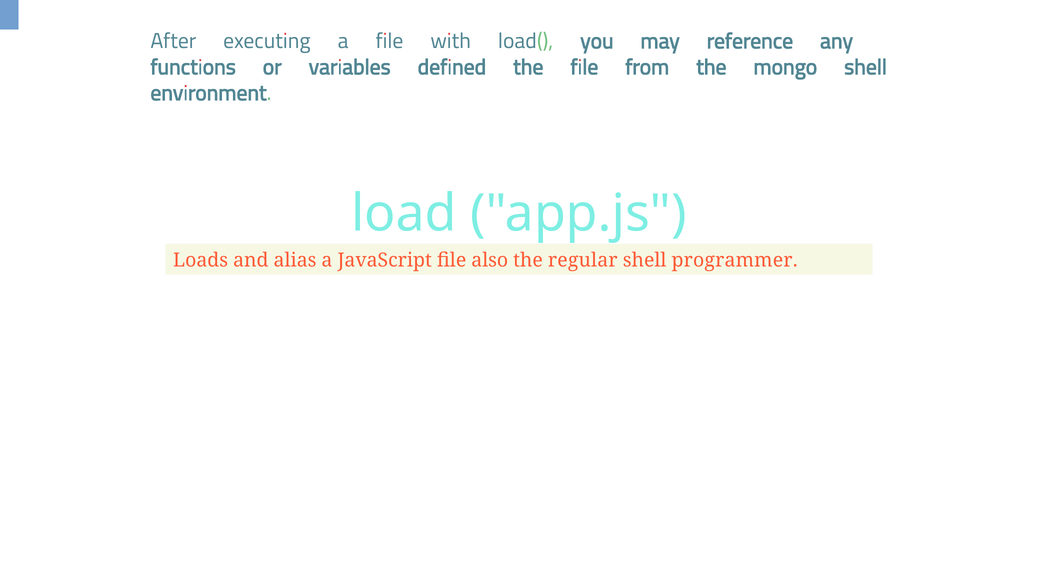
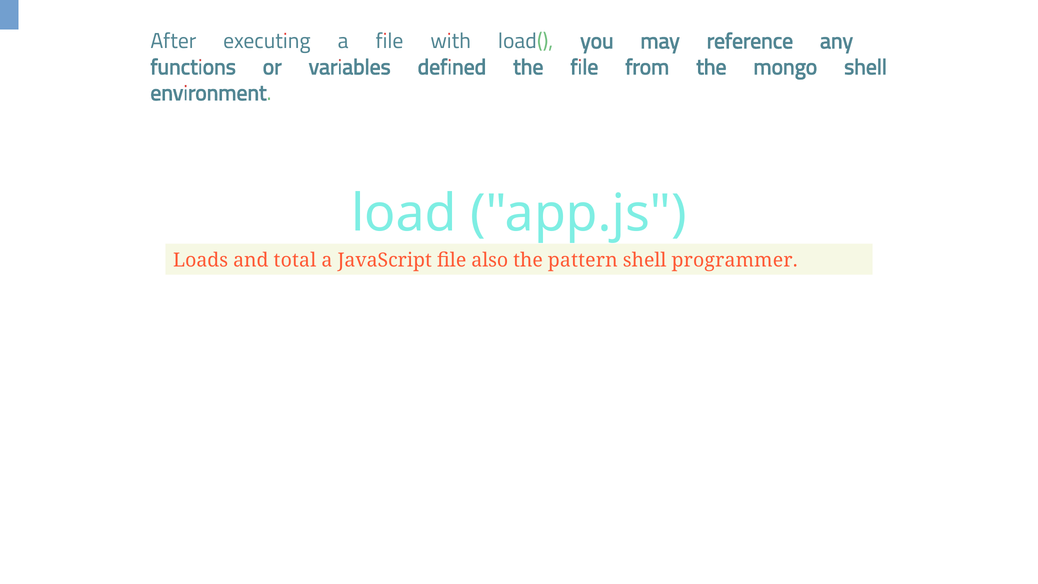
alias: alias -> total
regular: regular -> pattern
